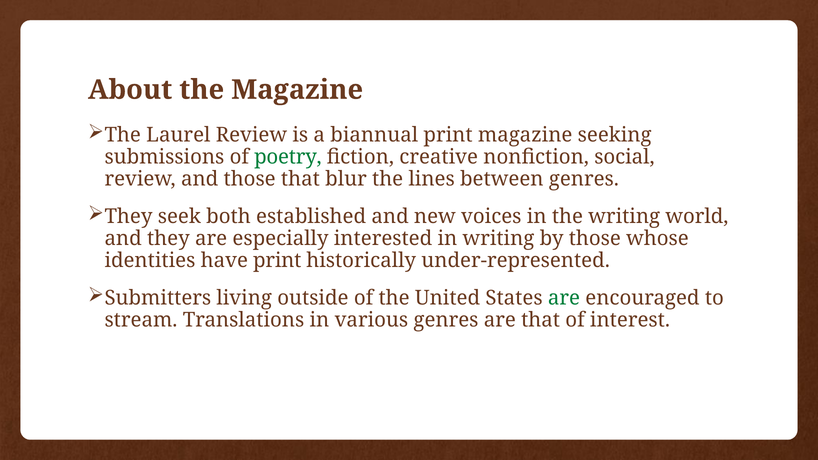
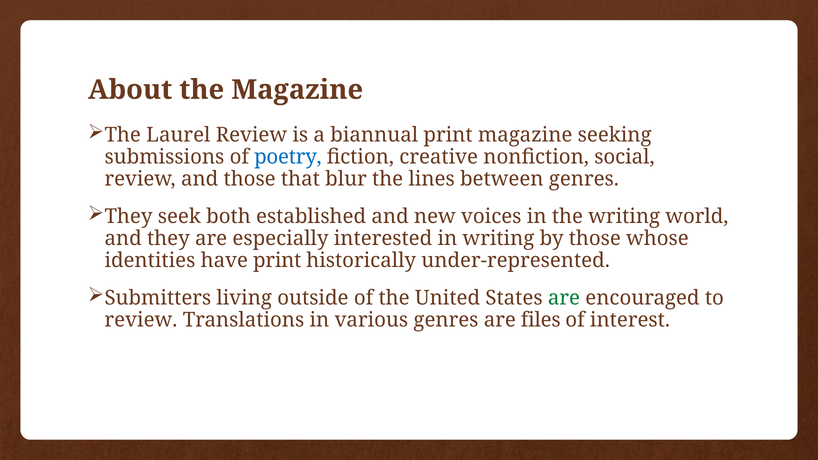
poetry colour: green -> blue
stream at (141, 320): stream -> review
are that: that -> files
